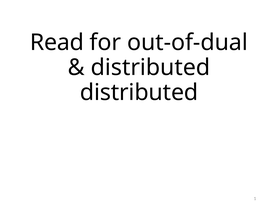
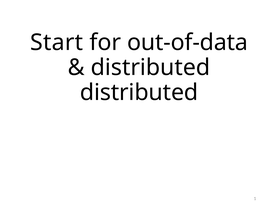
Read: Read -> Start
out-of-dual: out-of-dual -> out-of-data
